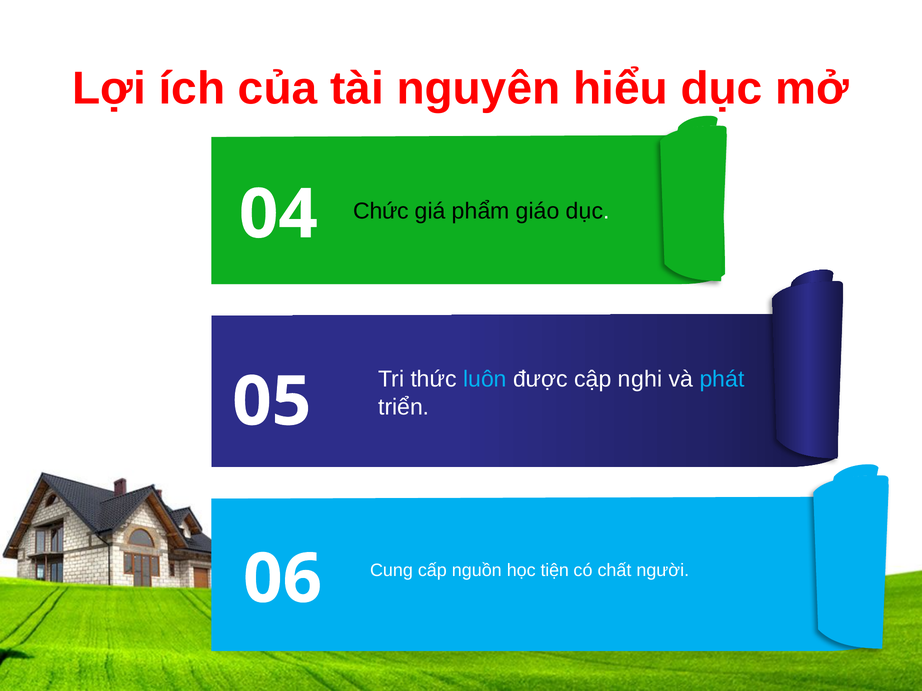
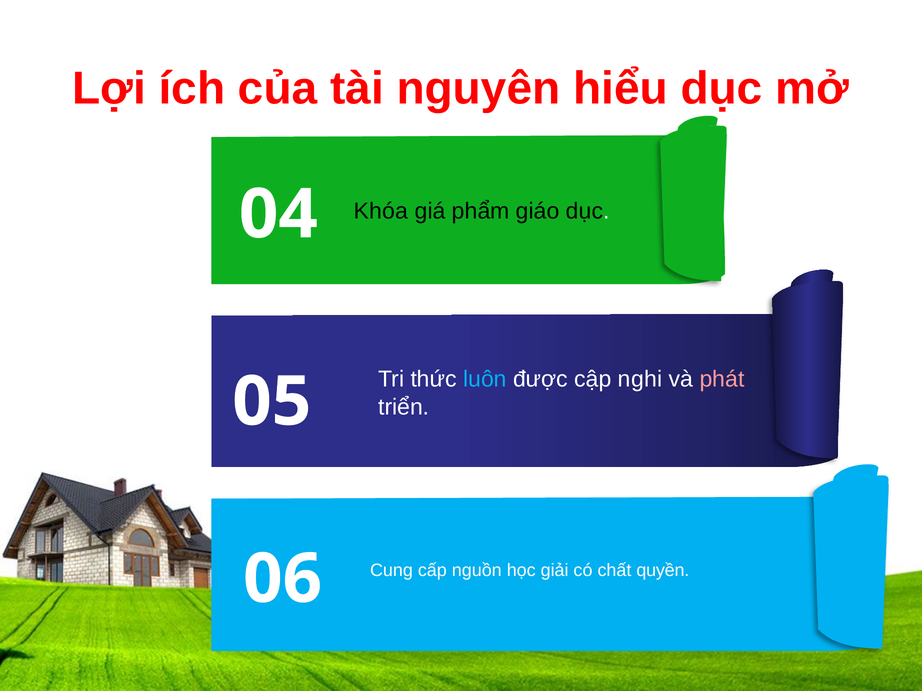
Chức: Chức -> Khóa
phát colour: light blue -> pink
tiện: tiện -> giải
người: người -> quyền
